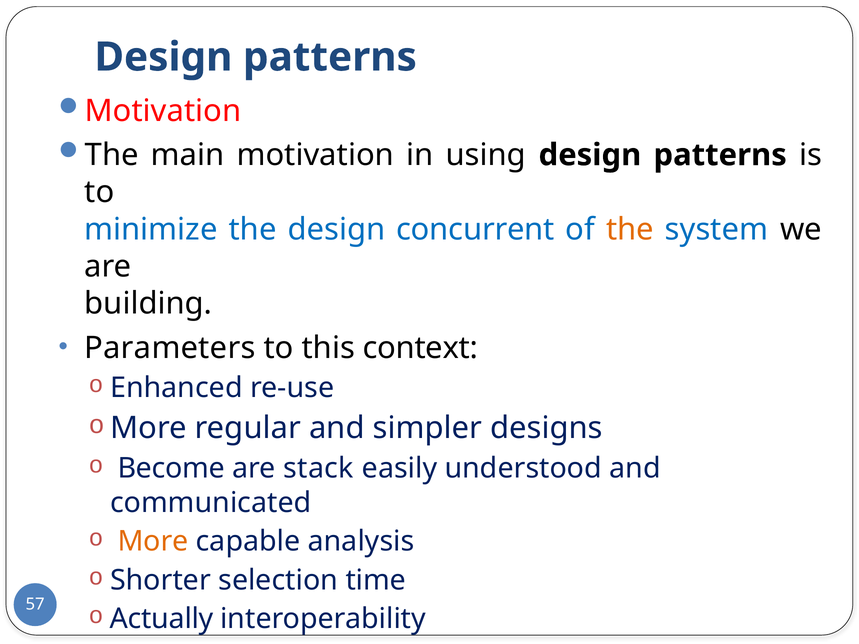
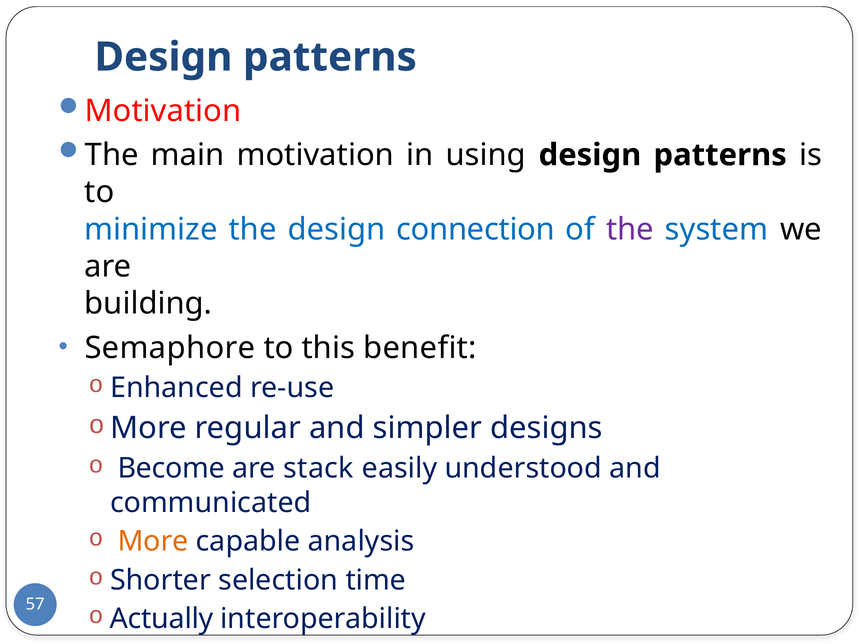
concurrent: concurrent -> connection
the at (630, 229) colour: orange -> purple
Parameters: Parameters -> Semaphore
context: context -> benefit
